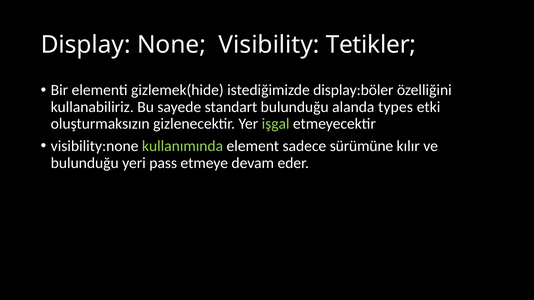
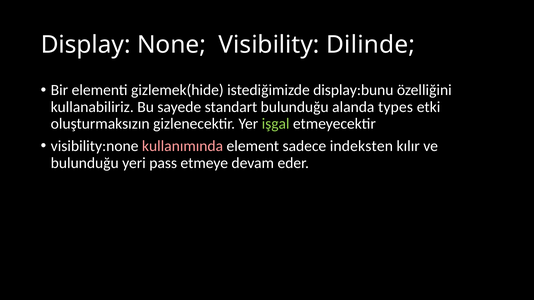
Tetikler: Tetikler -> Dilinde
display:böler: display:böler -> display:bunu
kullanımında colour: light green -> pink
sürümüne: sürümüne -> indeksten
